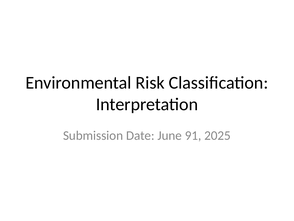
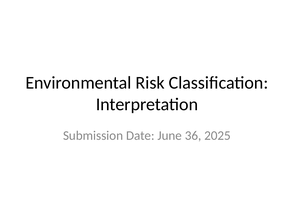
91: 91 -> 36
